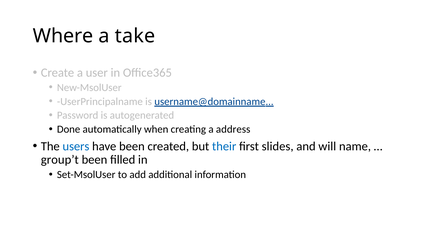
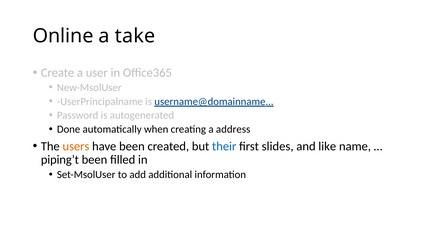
Where: Where -> Online
users colour: blue -> orange
will: will -> like
group’t: group’t -> piping’t
